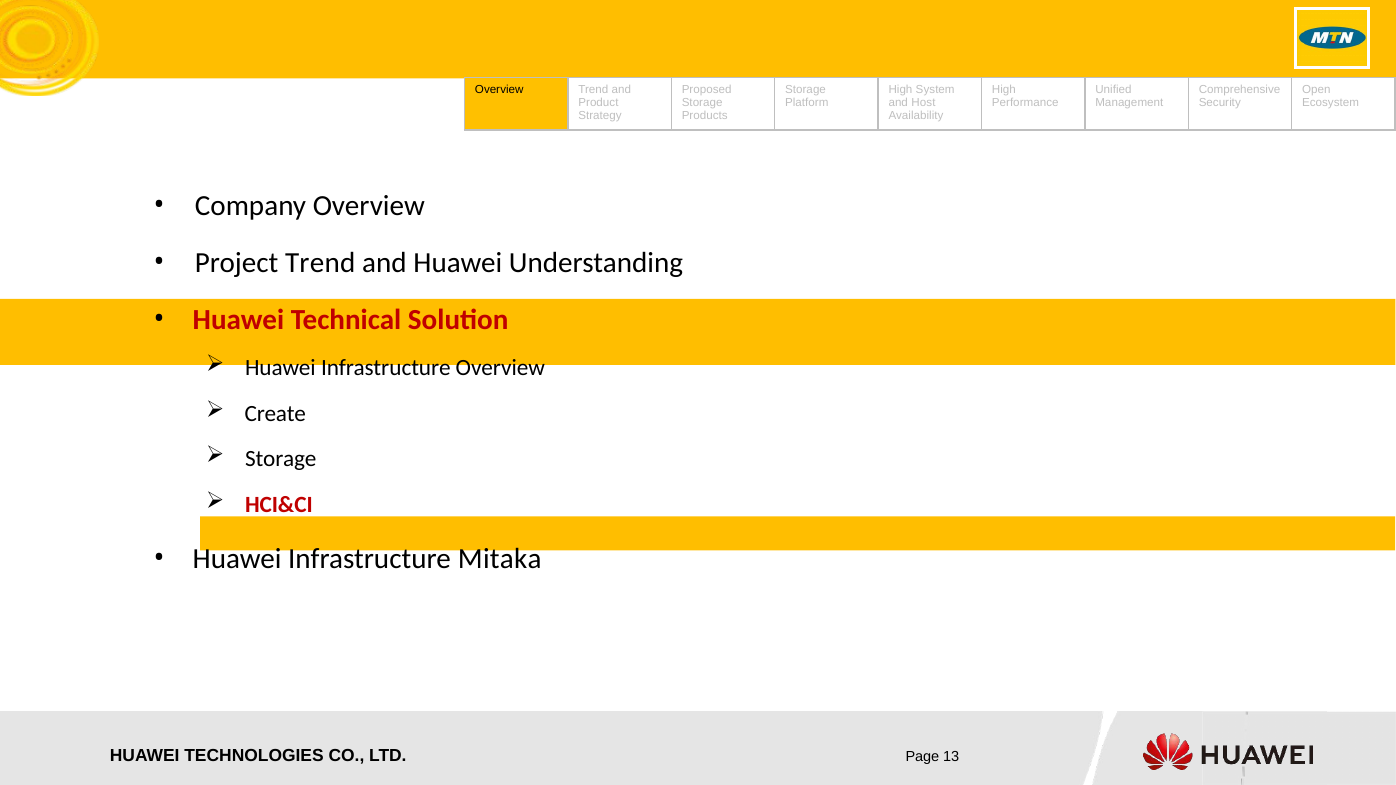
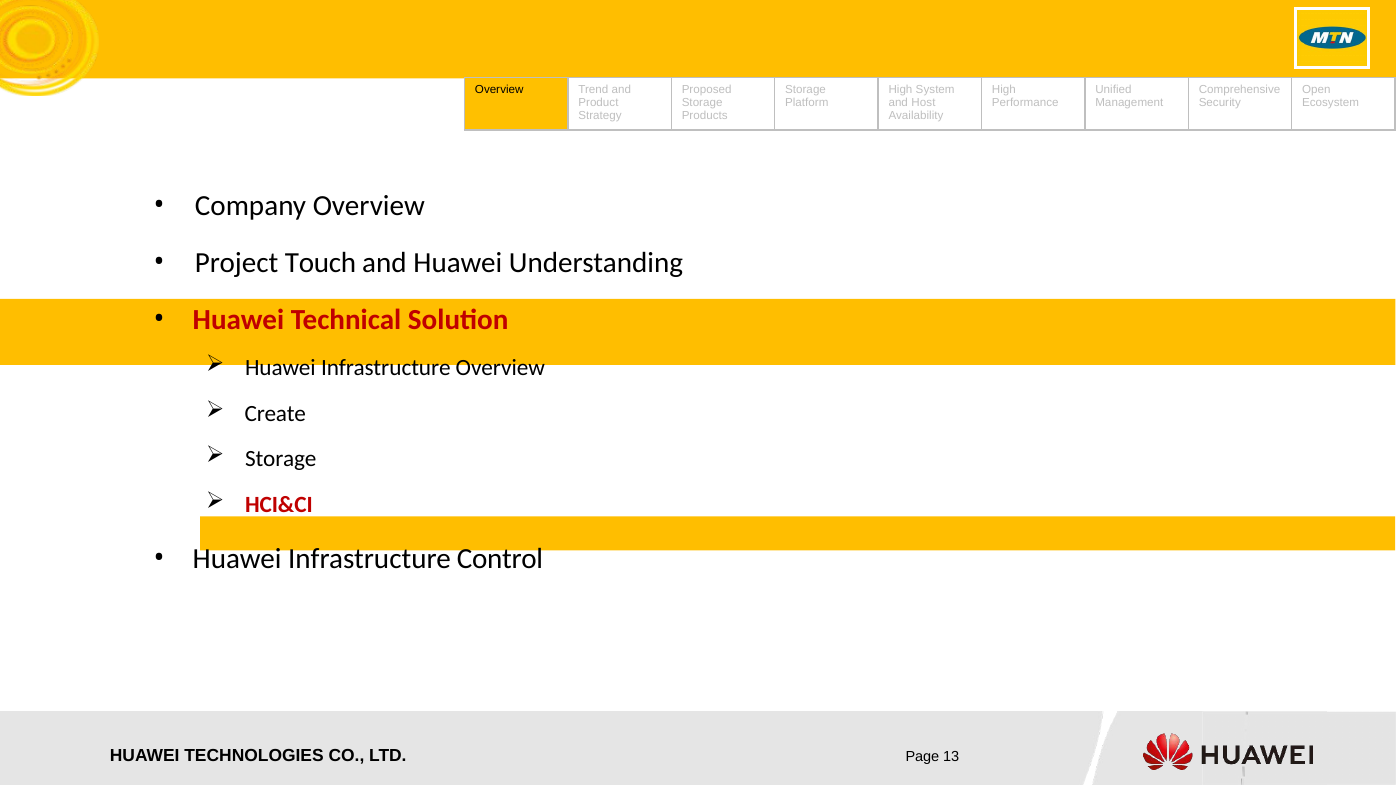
Project Trend: Trend -> Touch
Mitaka: Mitaka -> Control
